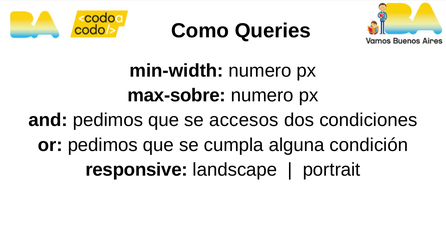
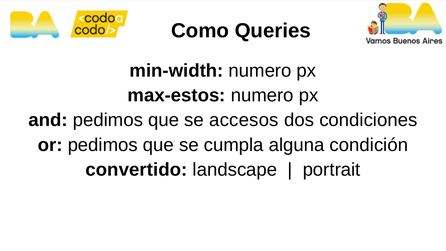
max-sobre: max-sobre -> max-estos
responsive: responsive -> convertido
